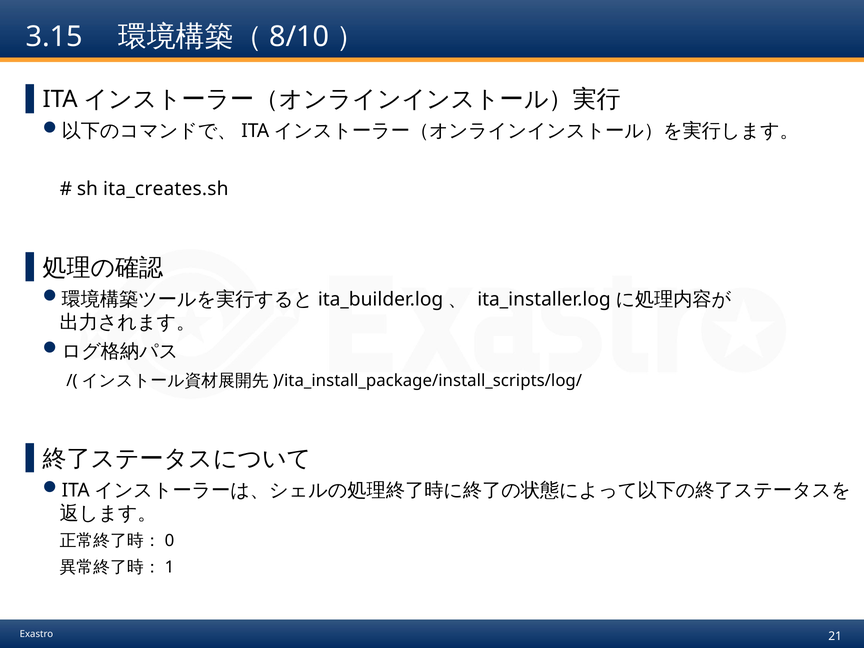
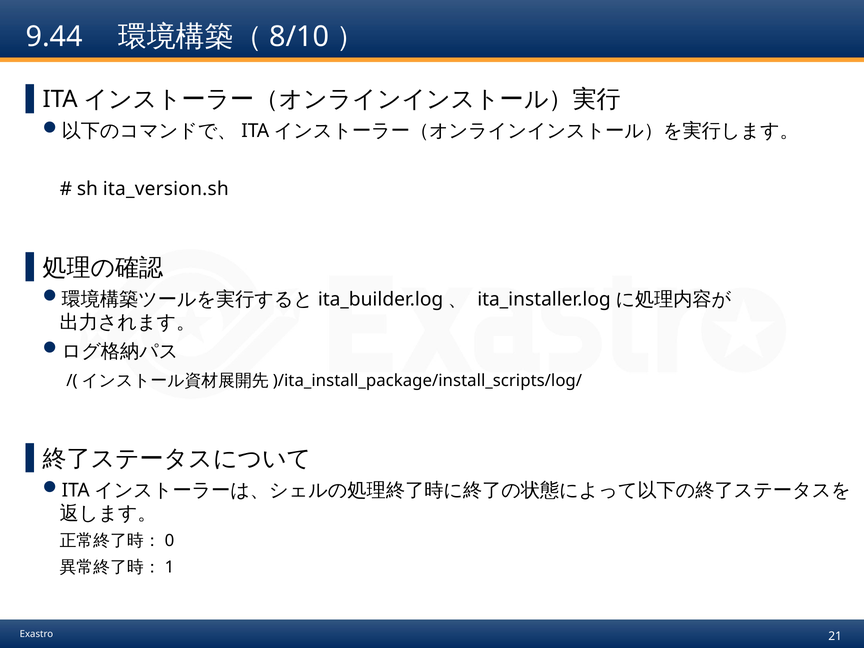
3.15: 3.15 -> 9.44
ita_creates.sh: ita_creates.sh -> ita_version.sh
